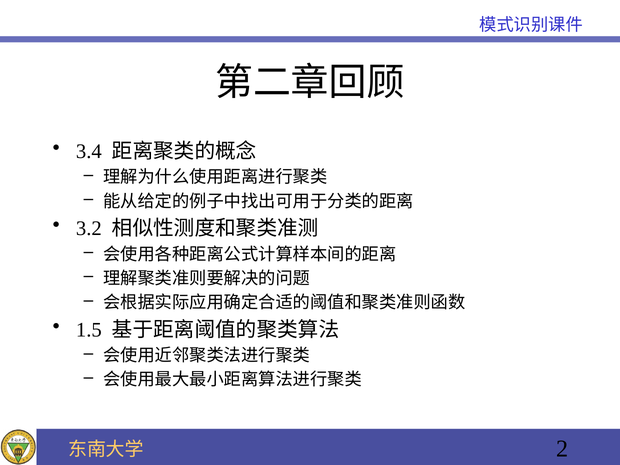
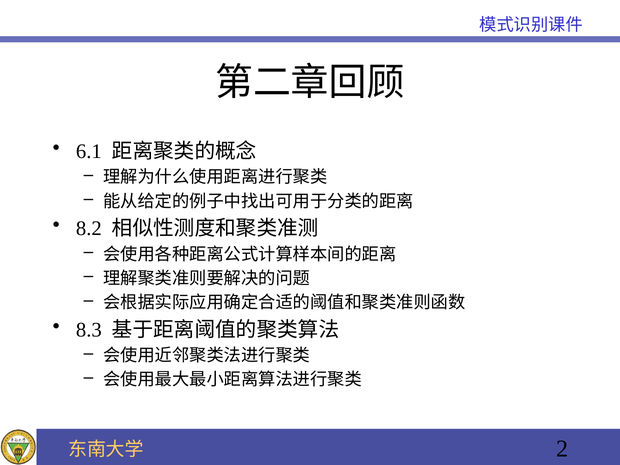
3.4: 3.4 -> 6.1
3.2: 3.2 -> 8.2
1.5: 1.5 -> 8.3
